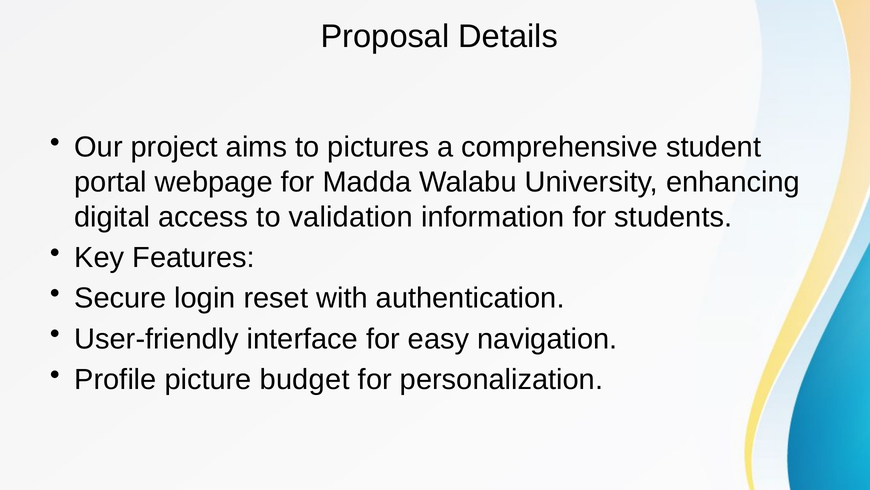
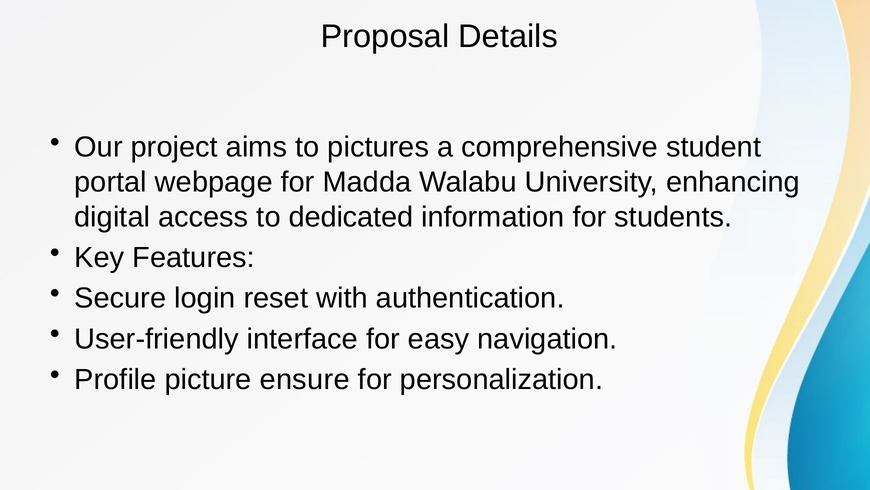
validation: validation -> dedicated
budget: budget -> ensure
